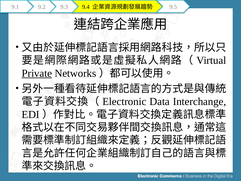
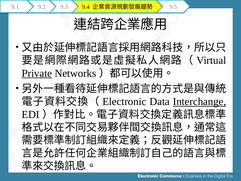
Interchange underline: none -> present
